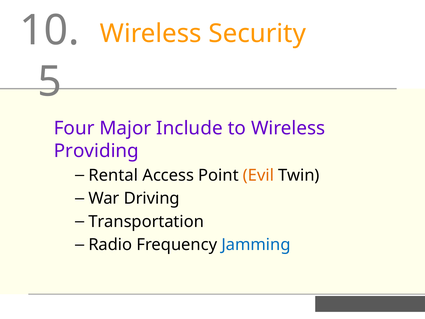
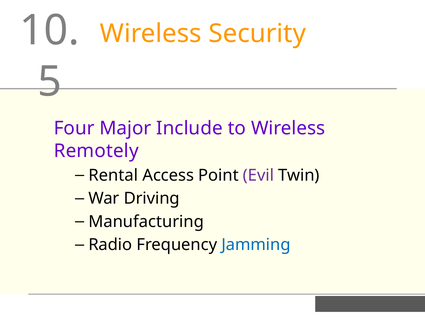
Providing: Providing -> Remotely
Evil colour: orange -> purple
Transportation: Transportation -> Manufacturing
